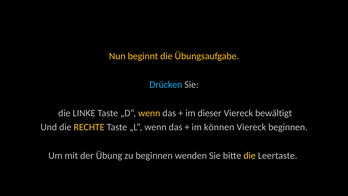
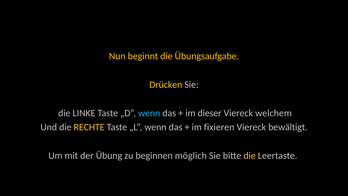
Drücken colour: light blue -> yellow
wenn at (149, 113) colour: yellow -> light blue
bewältigt: bewältigt -> welchem
können: können -> fixieren
Viereck beginnen: beginnen -> bewältigt
wenden: wenden -> möglich
